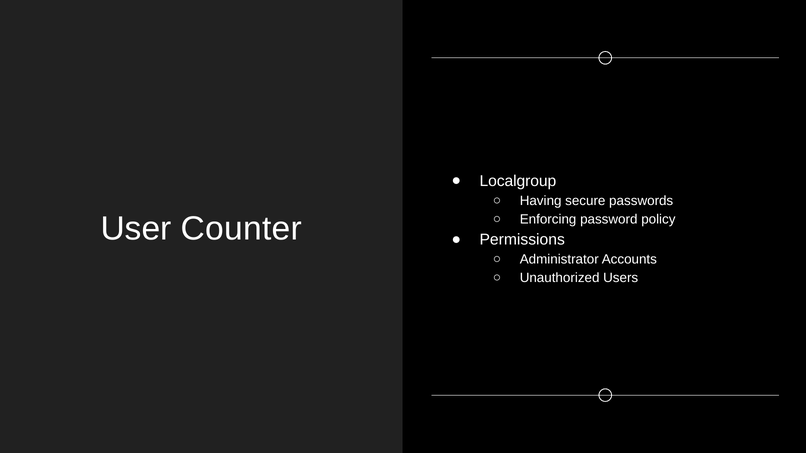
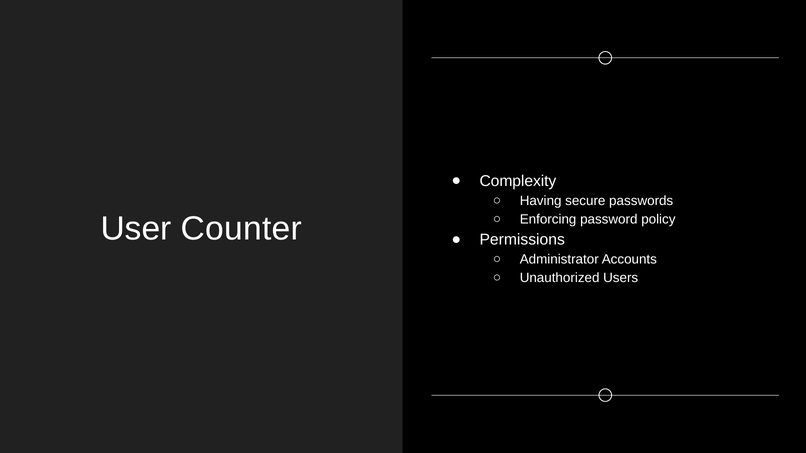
Localgroup: Localgroup -> Complexity
